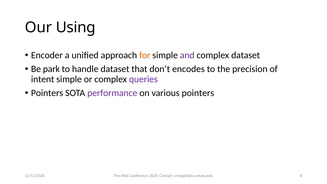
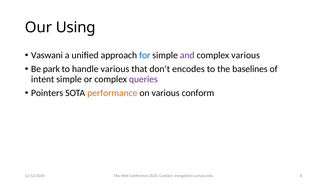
Encoder: Encoder -> Vaswani
for colour: orange -> blue
complex dataset: dataset -> various
handle dataset: dataset -> various
precision: precision -> baselines
performance colour: purple -> orange
various pointers: pointers -> conform
